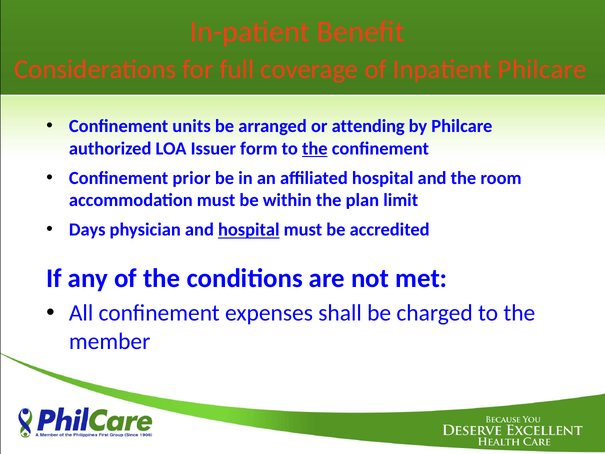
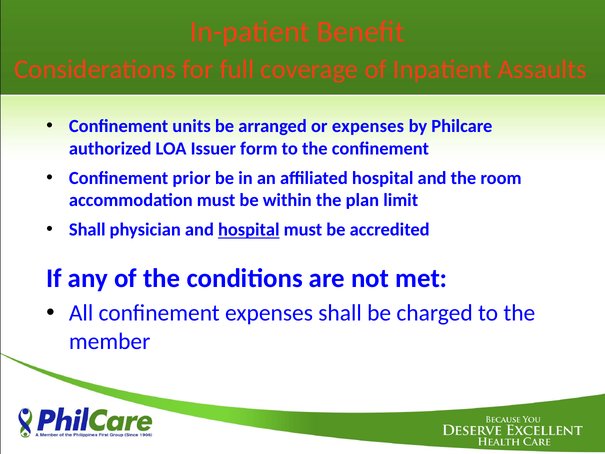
Inpatient Philcare: Philcare -> Assaults
or attending: attending -> expenses
the at (315, 148) underline: present -> none
Days at (87, 230): Days -> Shall
